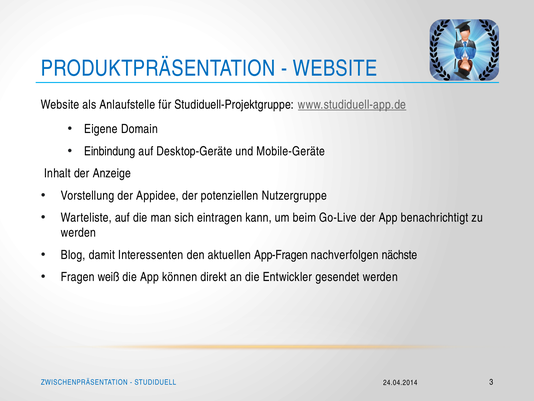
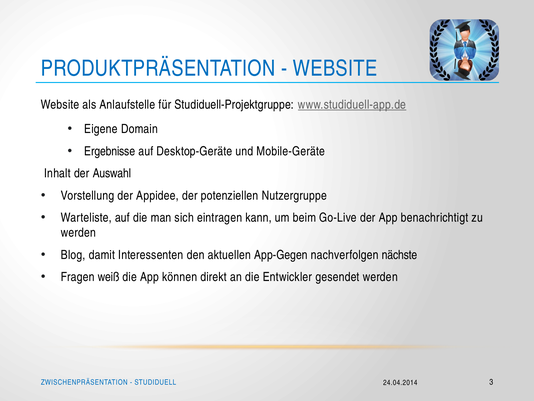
Einbindung: Einbindung -> Ergebnisse
Anzeige: Anzeige -> Auswahl
App-Fragen: App-Fragen -> App-Gegen
